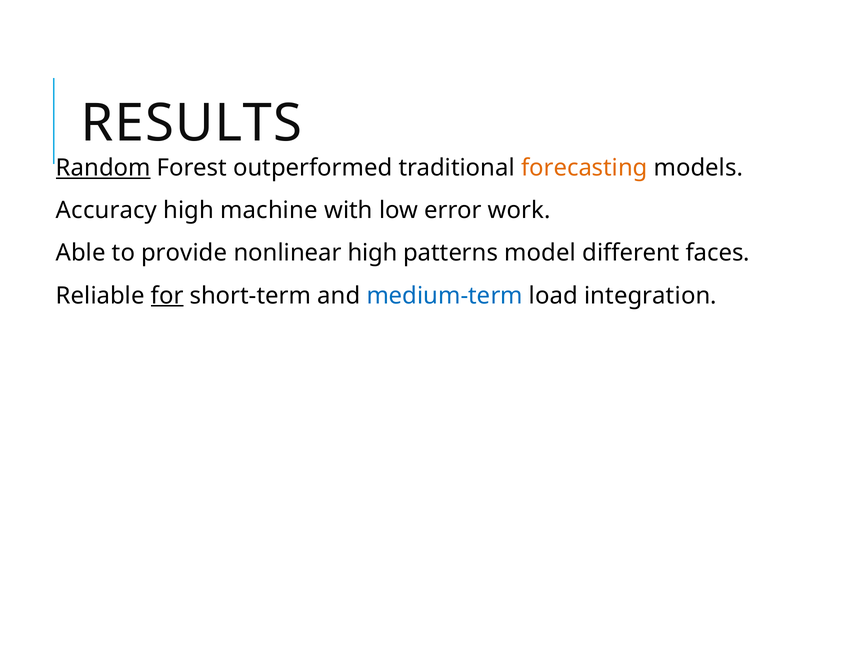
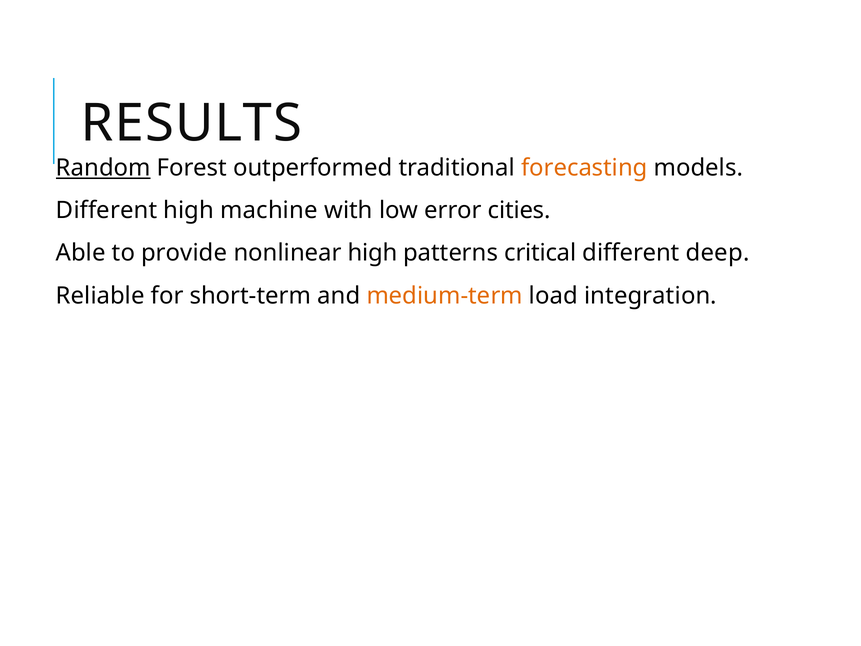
Accuracy at (107, 210): Accuracy -> Different
work: work -> cities
model: model -> critical
faces: faces -> deep
for underline: present -> none
medium-term colour: blue -> orange
